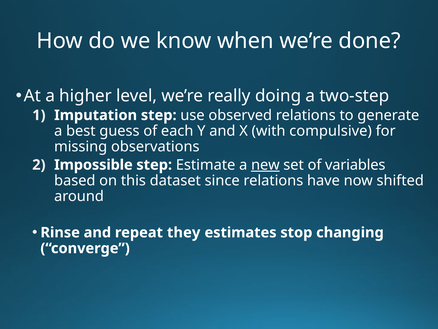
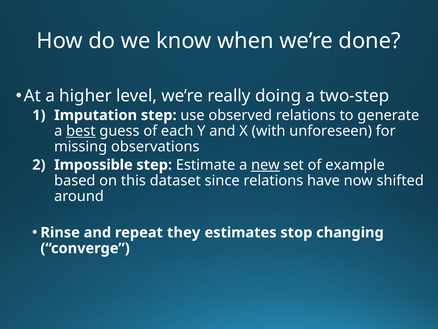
best underline: none -> present
compulsive: compulsive -> unforeseen
variables: variables -> example
